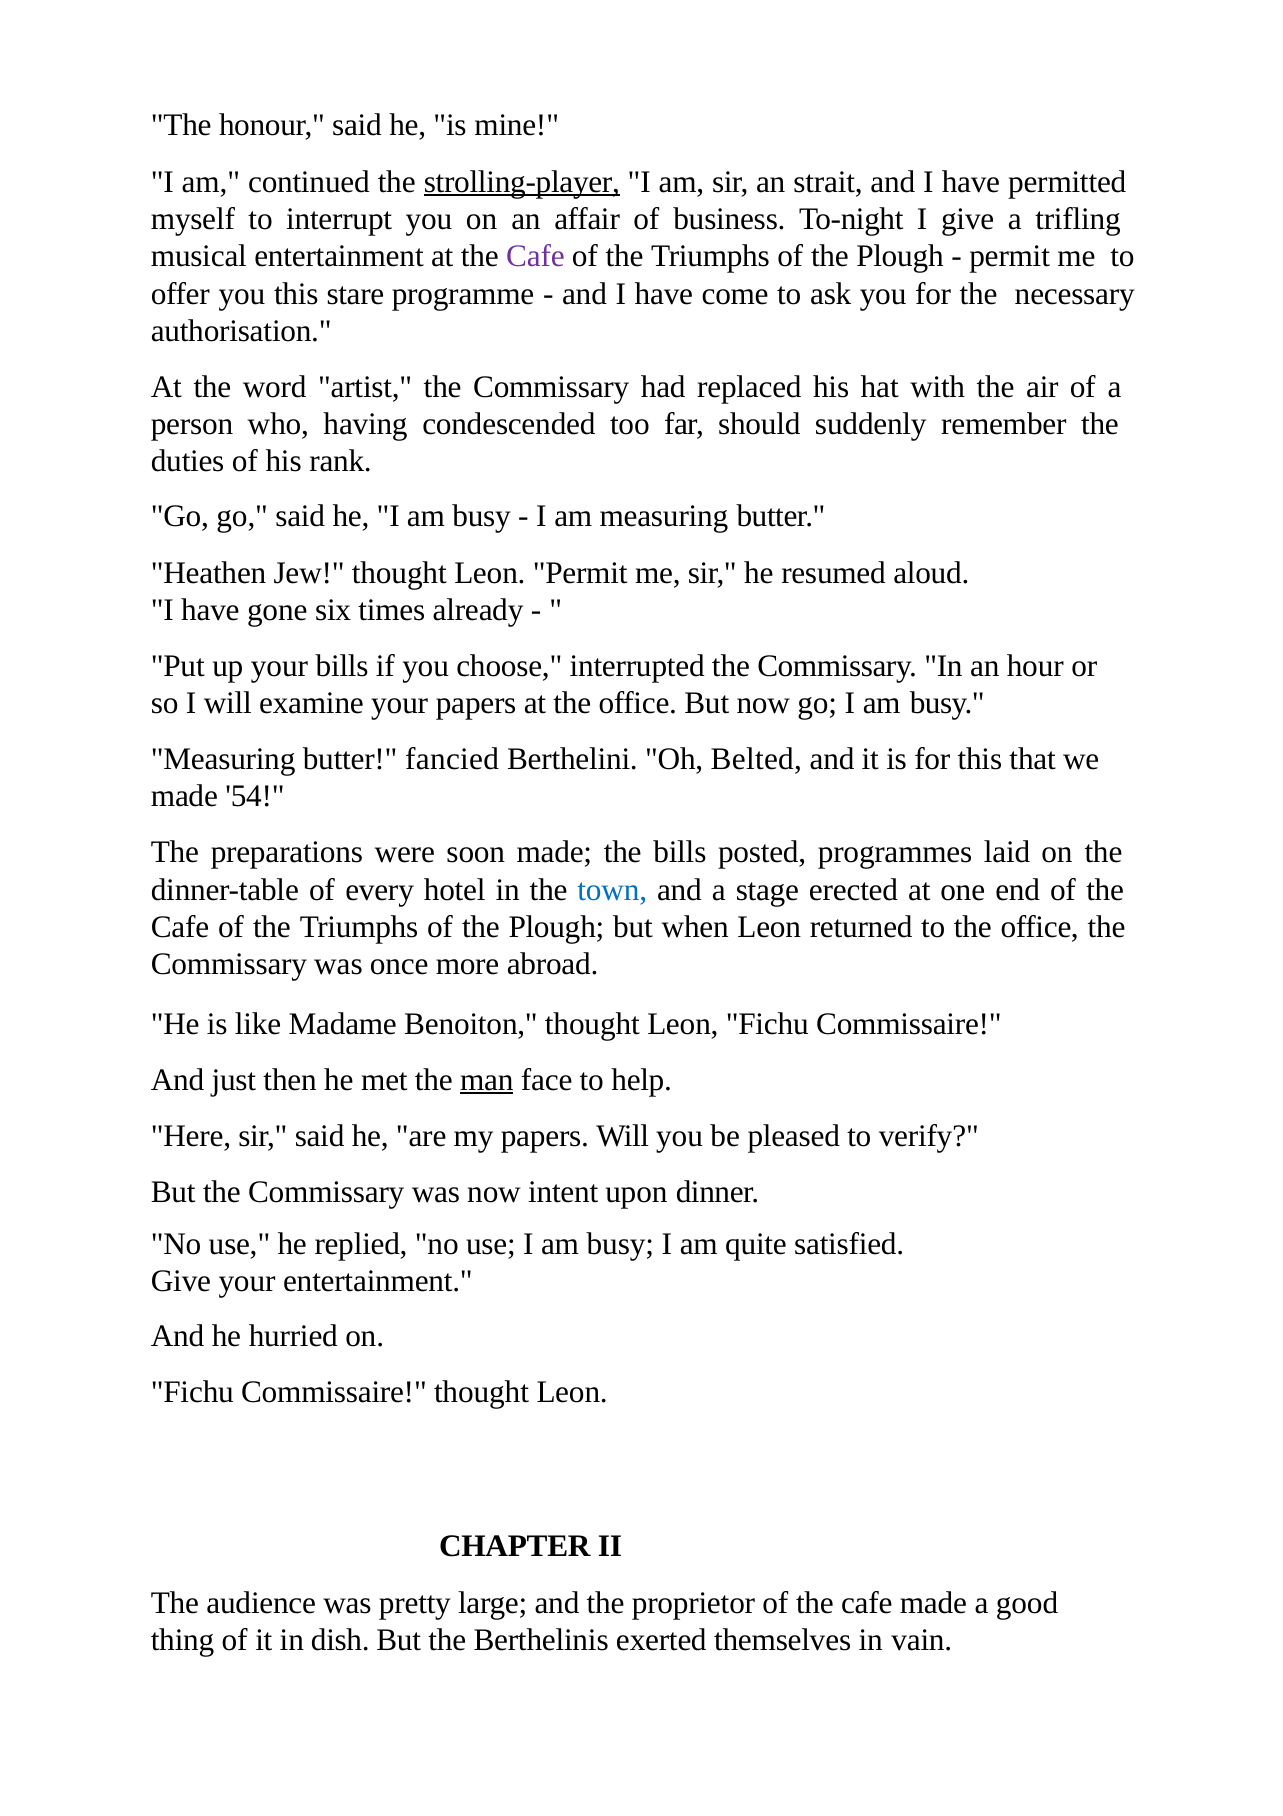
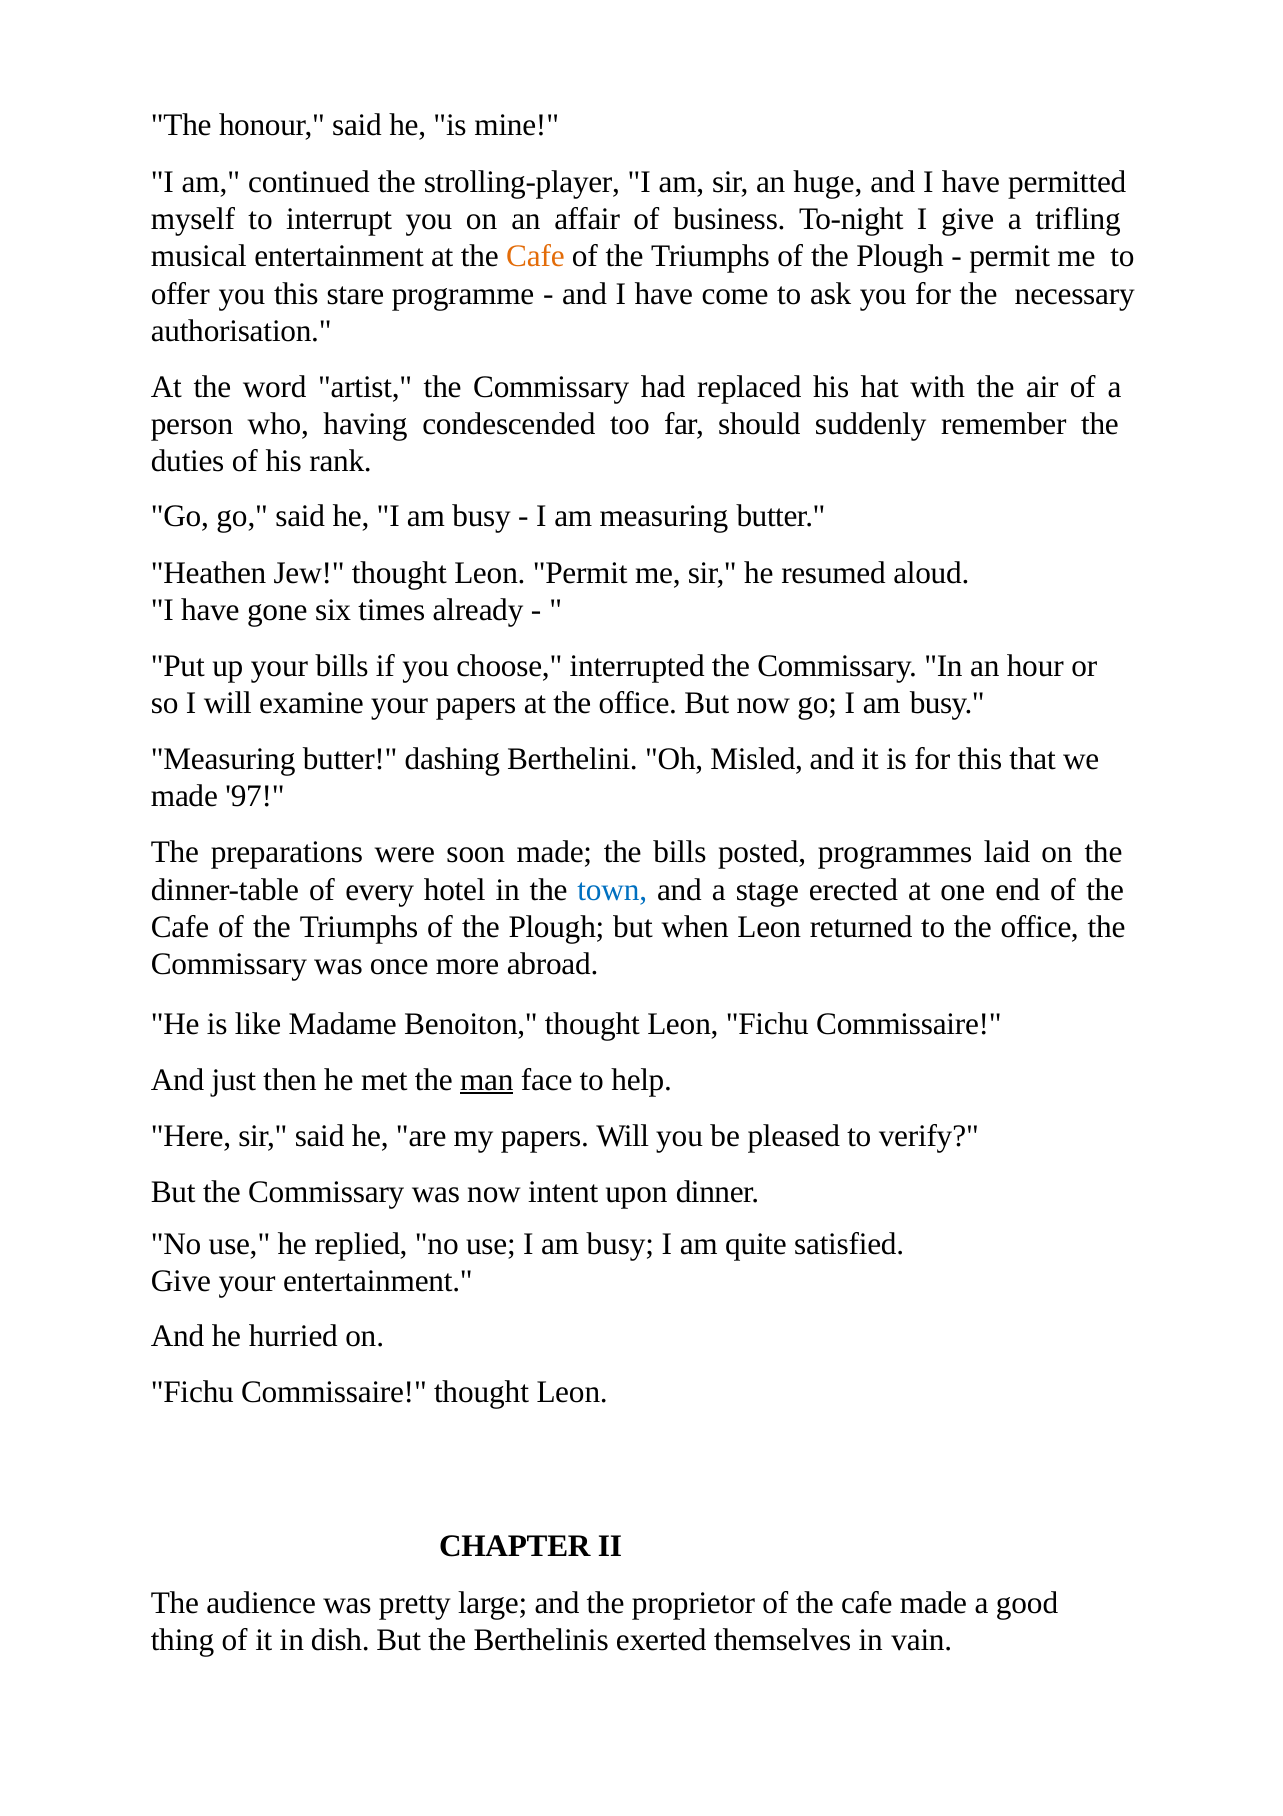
strolling-player underline: present -> none
strait: strait -> huge
Cafe at (535, 256) colour: purple -> orange
fancied: fancied -> dashing
Belted: Belted -> Misled
54: 54 -> 97
